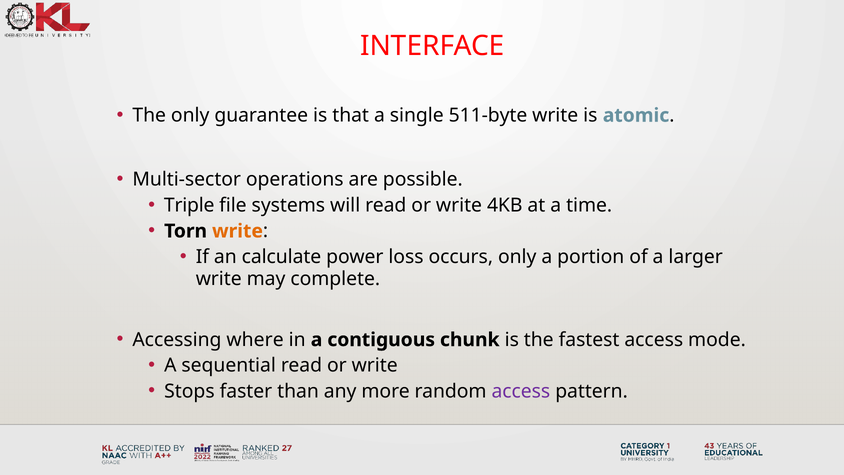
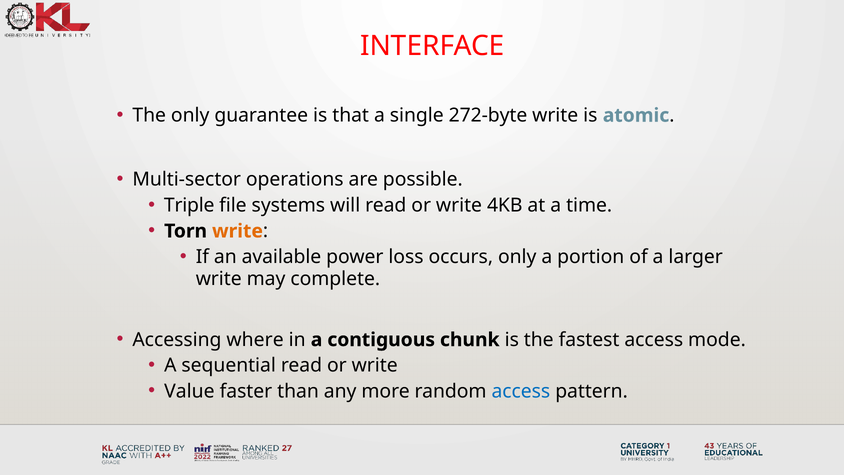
511-byte: 511-byte -> 272-byte
calculate: calculate -> available
Stops: Stops -> Value
access at (521, 391) colour: purple -> blue
